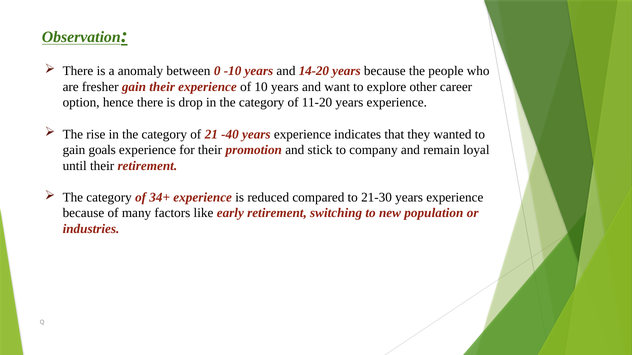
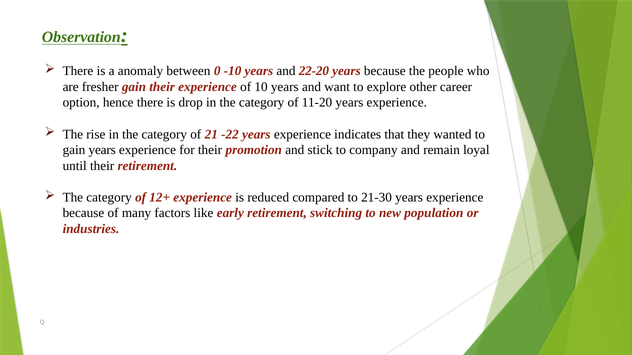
14-20: 14-20 -> 22-20
-40: -40 -> -22
gain goals: goals -> years
34+: 34+ -> 12+
